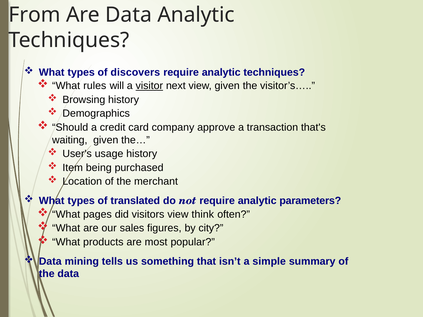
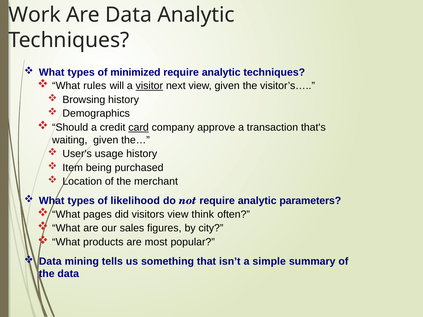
From: From -> Work
discovers: discovers -> minimized
card underline: none -> present
translated: translated -> likelihood
